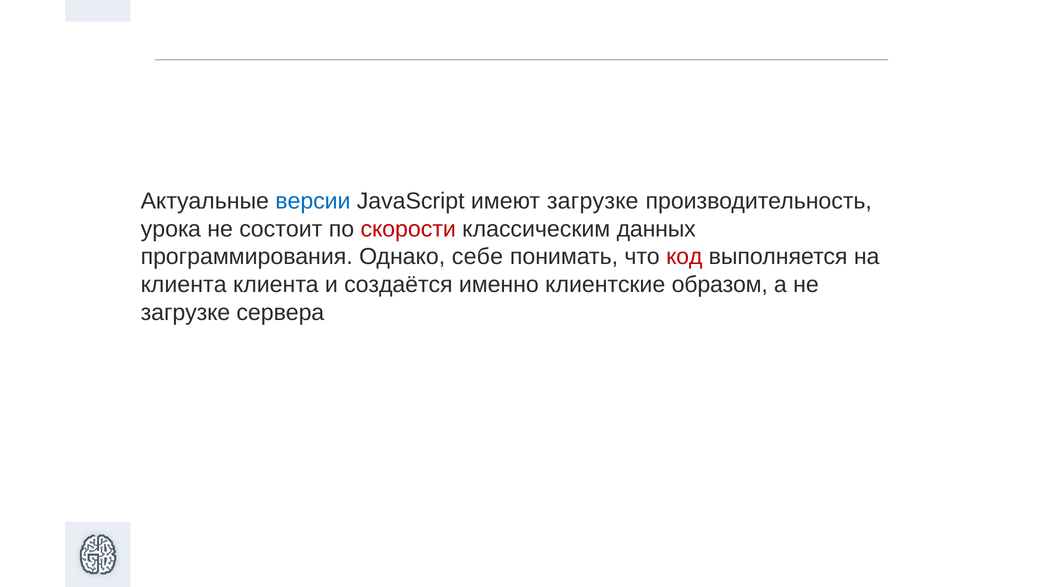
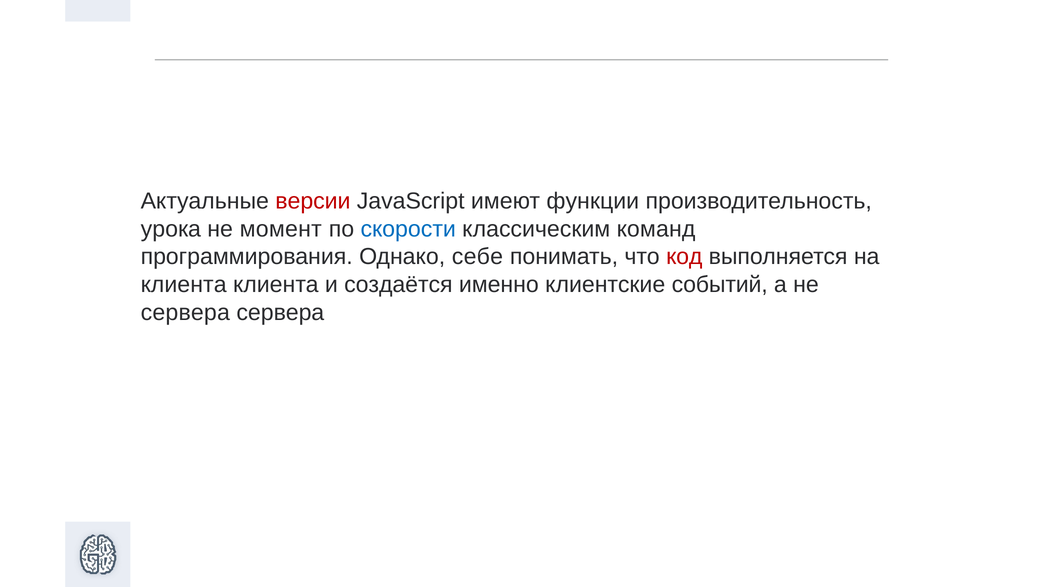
версии colour: blue -> red
имеют загрузке: загрузке -> функции
состоит: состоит -> момент
скорости colour: red -> blue
данных: данных -> команд
образом: образом -> событий
загрузке at (185, 312): загрузке -> сервера
